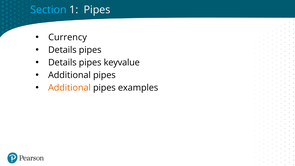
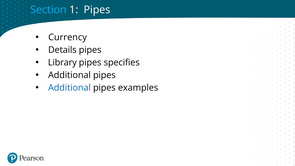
Details at (62, 63): Details -> Library
keyvalue: keyvalue -> specifies
Additional at (69, 88) colour: orange -> blue
